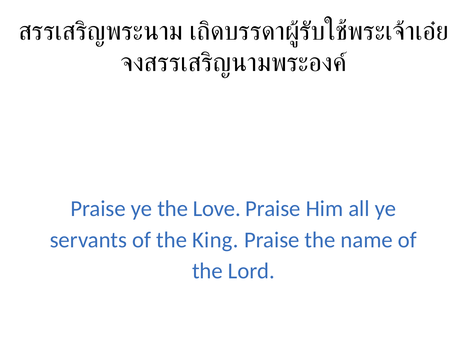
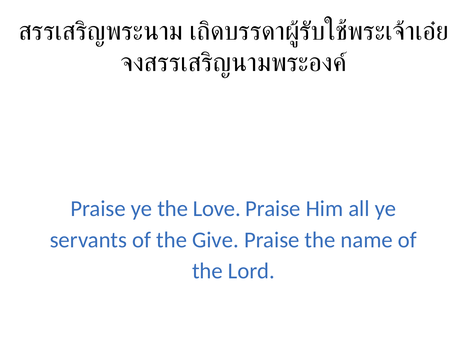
King: King -> Give
